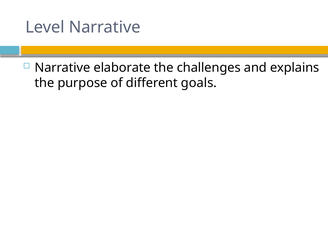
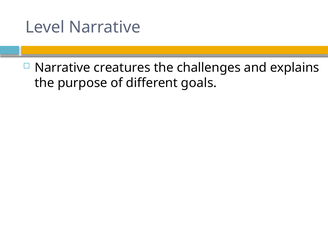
elaborate: elaborate -> creatures
